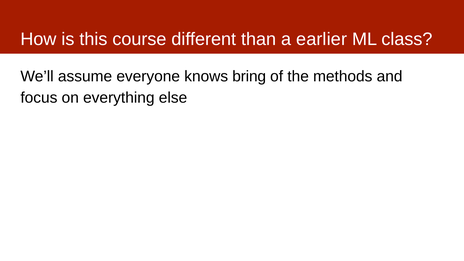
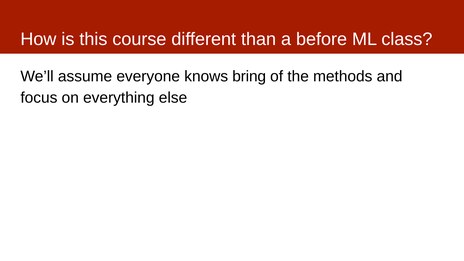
earlier: earlier -> before
